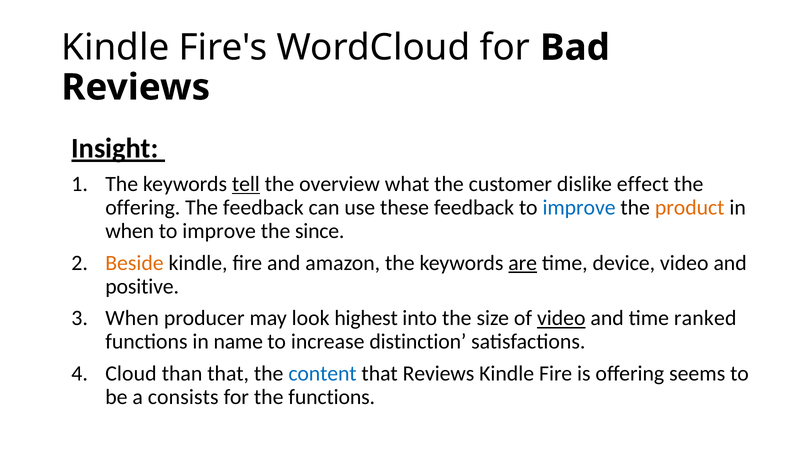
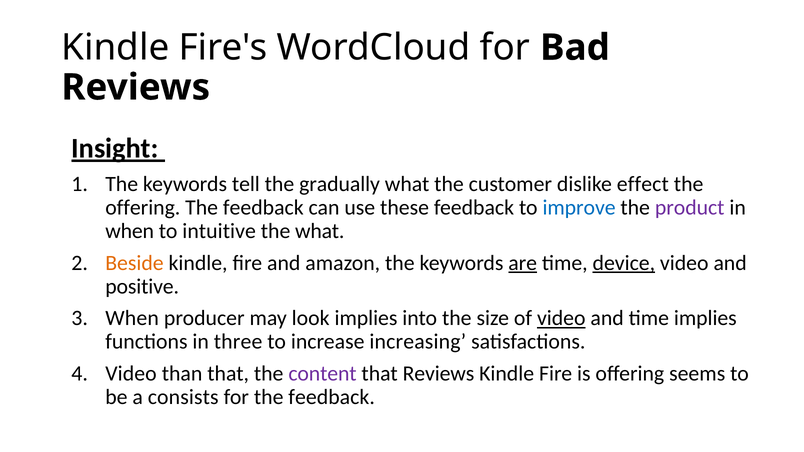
tell underline: present -> none
overview: overview -> gradually
product colour: orange -> purple
improve at (219, 231): improve -> intuitive
the since: since -> what
device underline: none -> present
look highest: highest -> implies
time ranked: ranked -> implies
name: name -> three
distinction: distinction -> increasing
Cloud at (131, 374): Cloud -> Video
content colour: blue -> purple
for the functions: functions -> feedback
